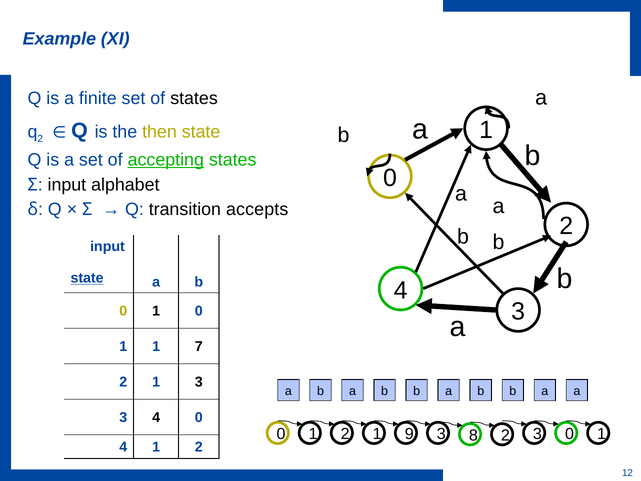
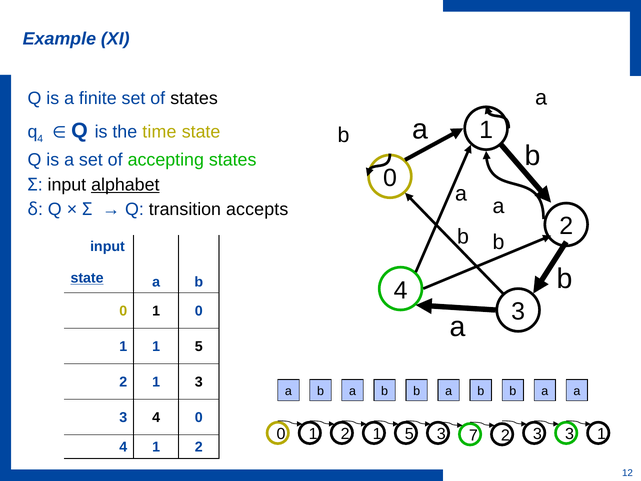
q 2: 2 -> 4
then: then -> time
accepting underline: present -> none
alphabet underline: none -> present
1 1 7: 7 -> 5
2 1 9: 9 -> 5
8: 8 -> 7
2 3 0: 0 -> 3
